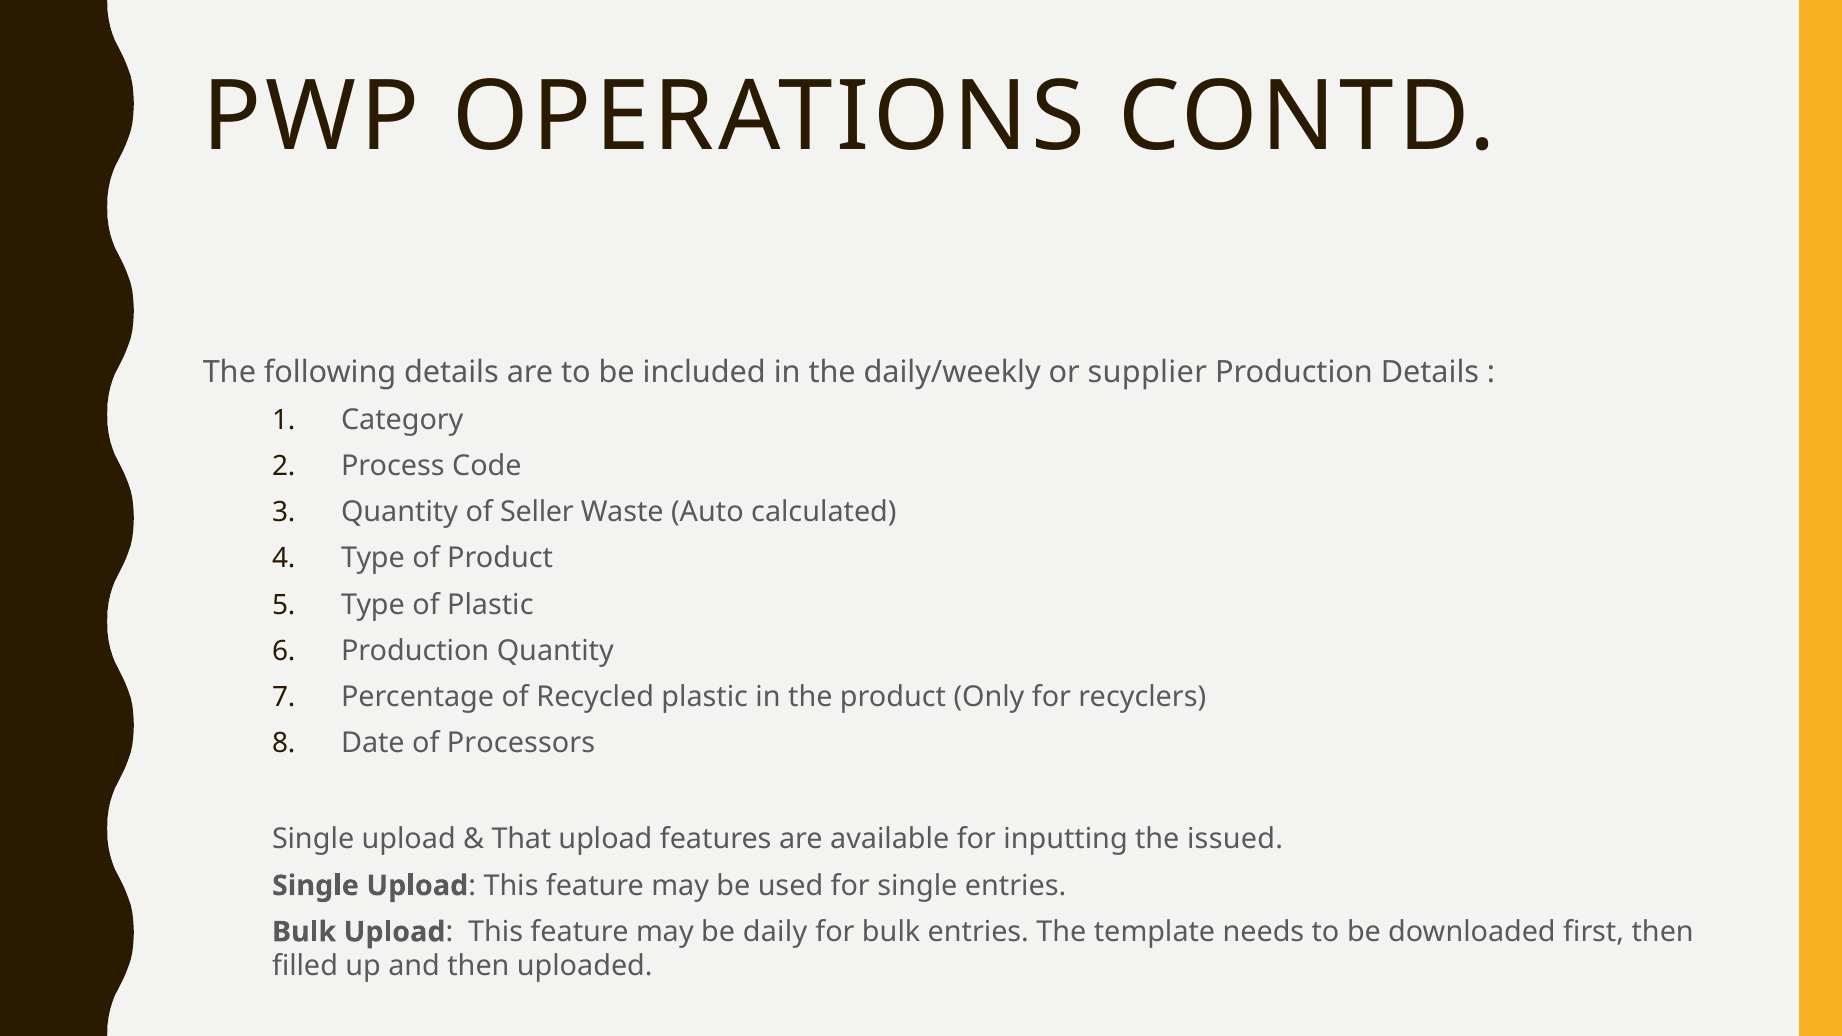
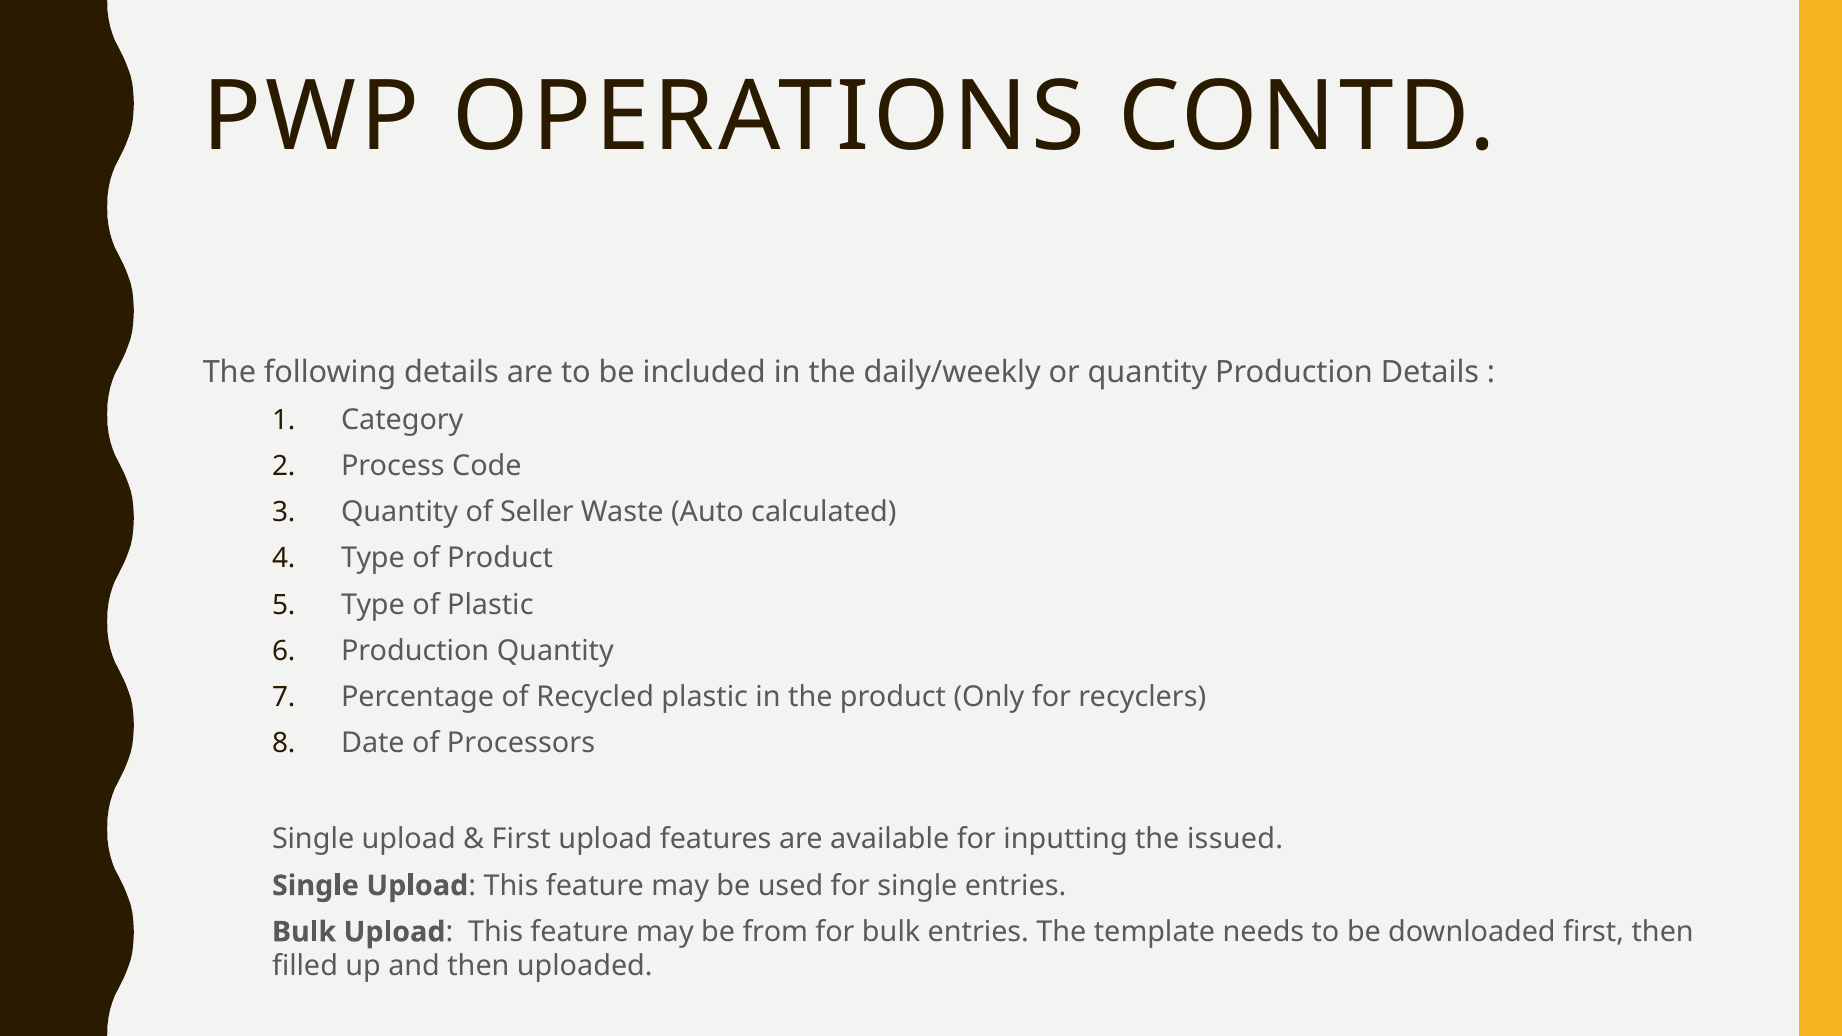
or supplier: supplier -> quantity
That at (521, 840): That -> First
daily: daily -> from
